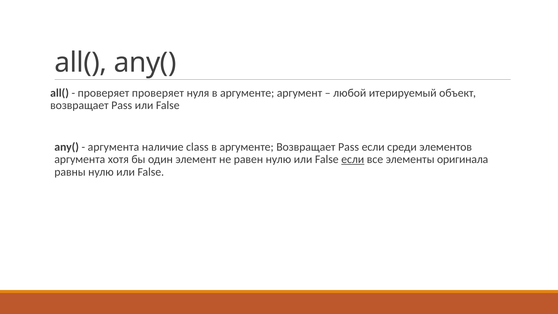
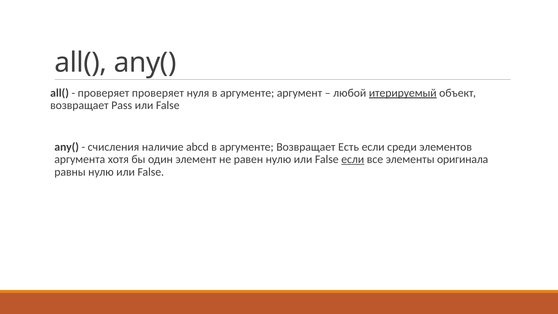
итерируемый underline: none -> present
аргумента at (113, 147): аргумента -> счисления
class: class -> abcd
аргументе Возвращает Pass: Pass -> Есть
